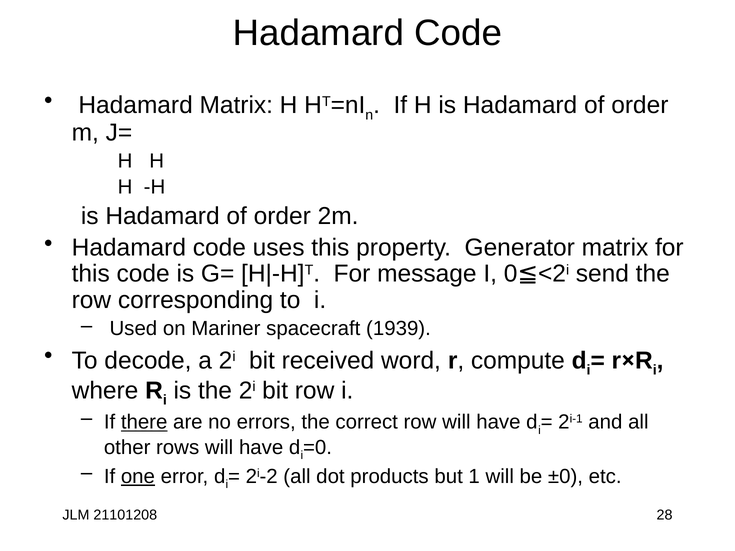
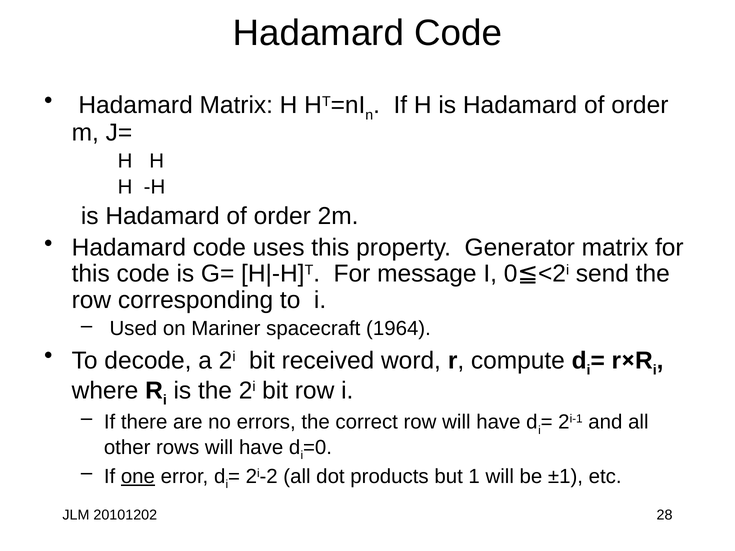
1939: 1939 -> 1964
there underline: present -> none
±0: ±0 -> ±1
21101208: 21101208 -> 20101202
